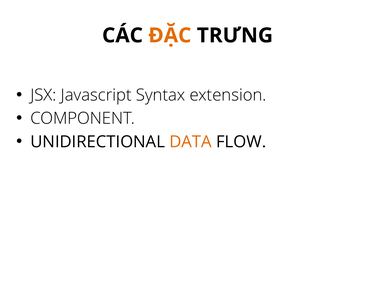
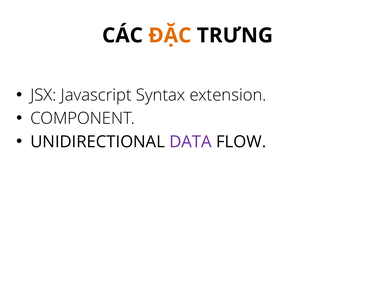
DATA colour: orange -> purple
